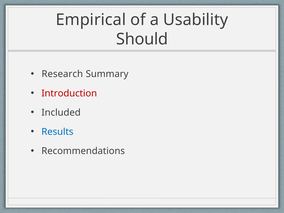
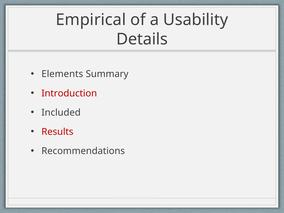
Should: Should -> Details
Research: Research -> Elements
Results colour: blue -> red
